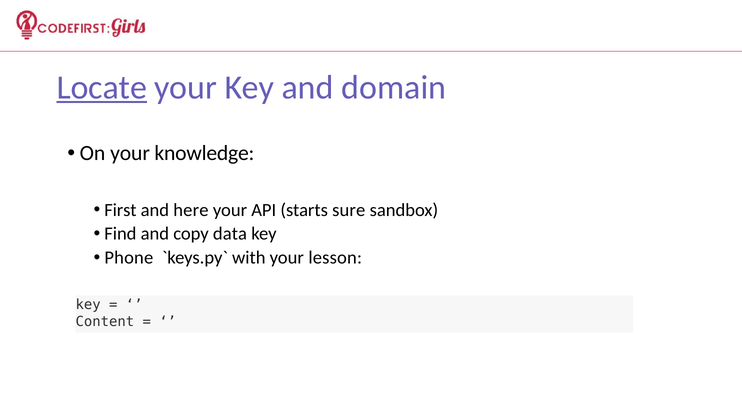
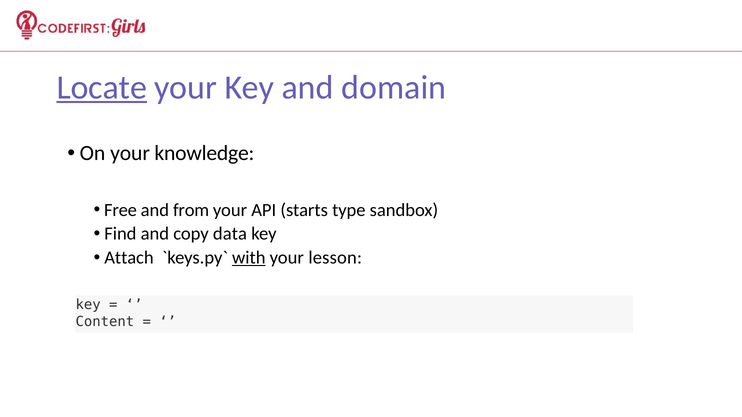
First: First -> Free
here: here -> from
sure: sure -> type
Phone: Phone -> Attach
with underline: none -> present
